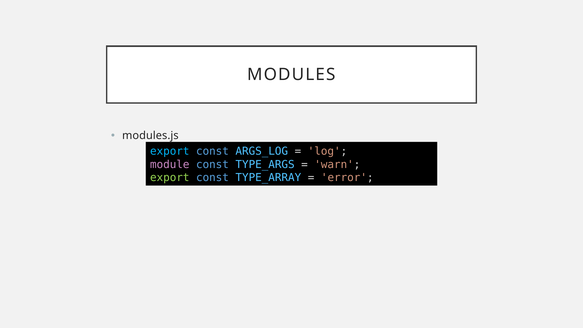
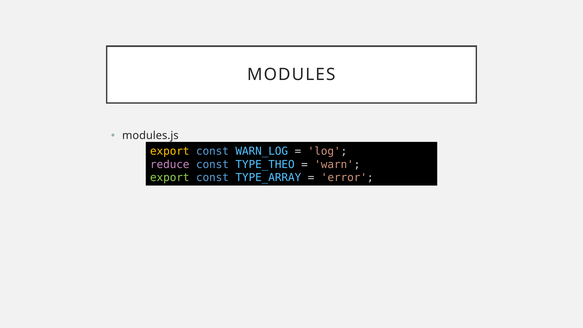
export at (170, 151) colour: light blue -> yellow
ARGS_LOG: ARGS_LOG -> WARN_LOG
module: module -> reduce
TYPE_ARGS: TYPE_ARGS -> TYPE_THEO
